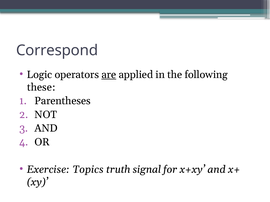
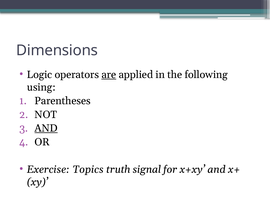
Correspond: Correspond -> Dimensions
these: these -> using
AND at (46, 129) underline: none -> present
